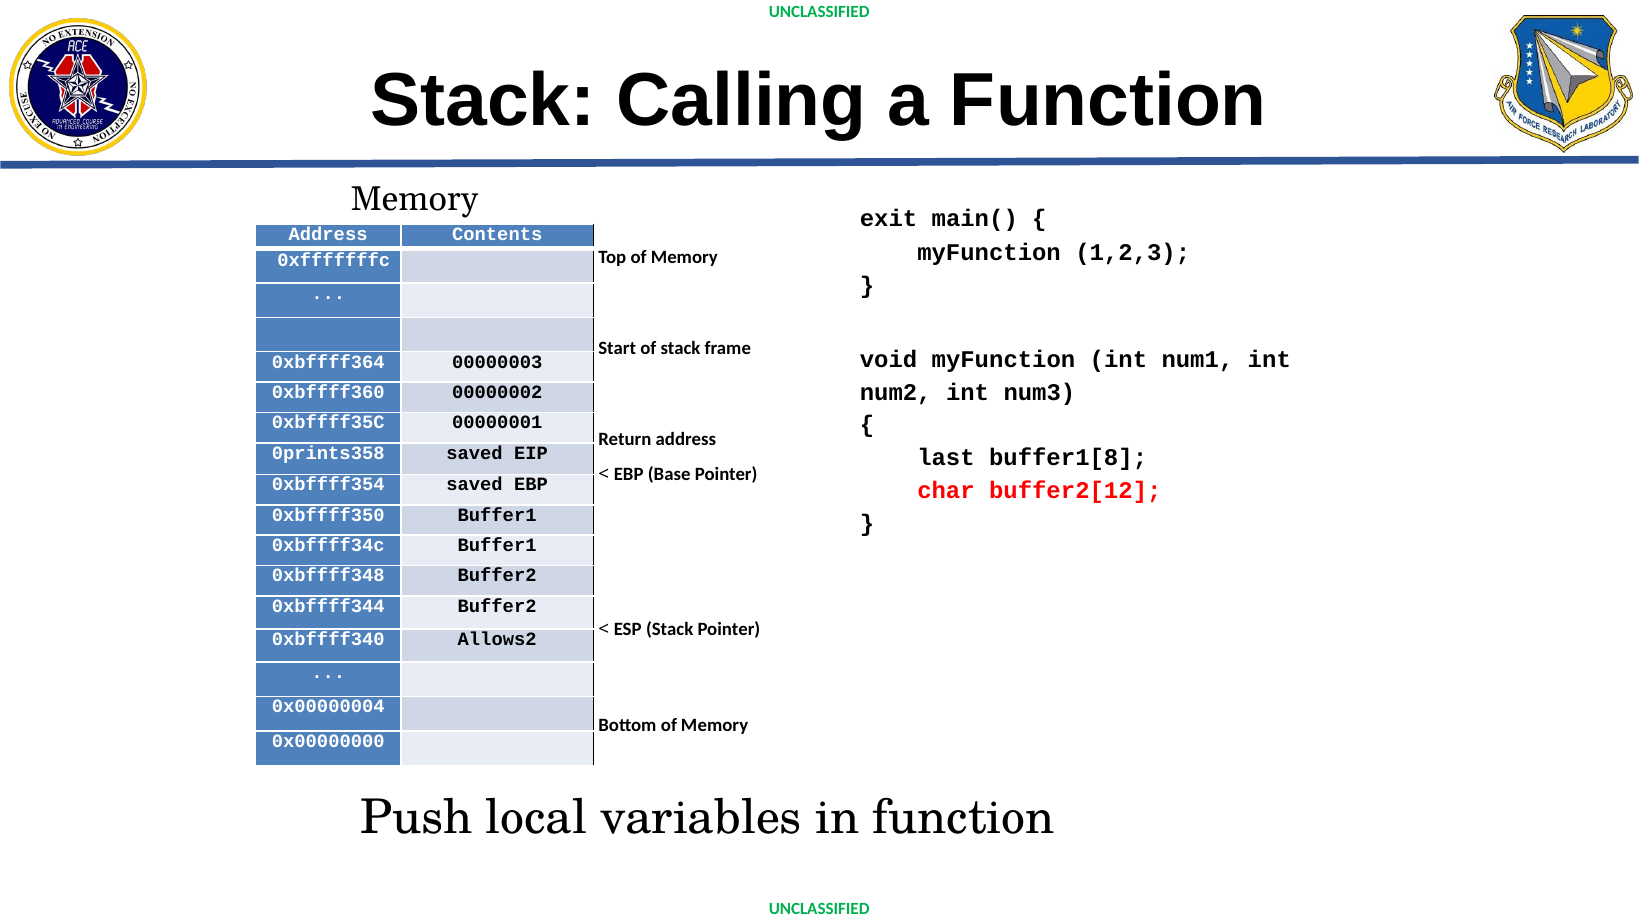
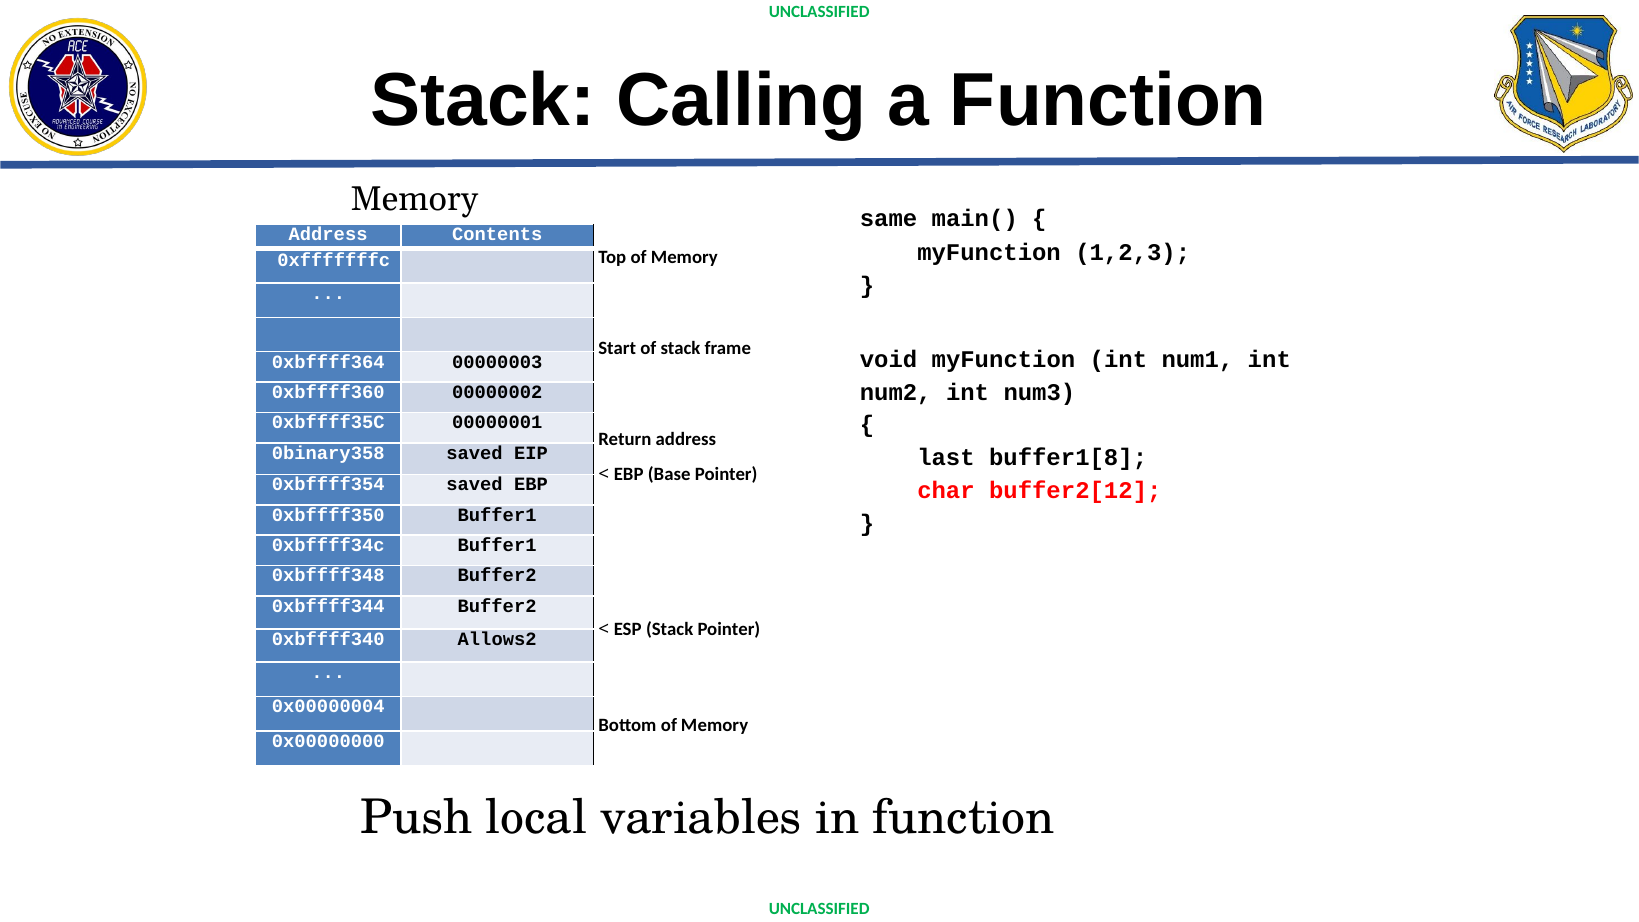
exit: exit -> same
0prints358: 0prints358 -> 0binary358
